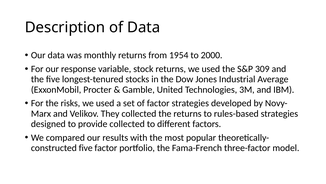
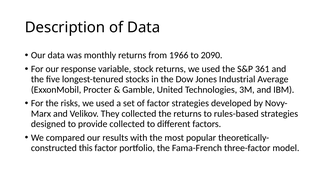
1954: 1954 -> 1966
2000: 2000 -> 2090
309: 309 -> 361
five at (86, 147): five -> this
